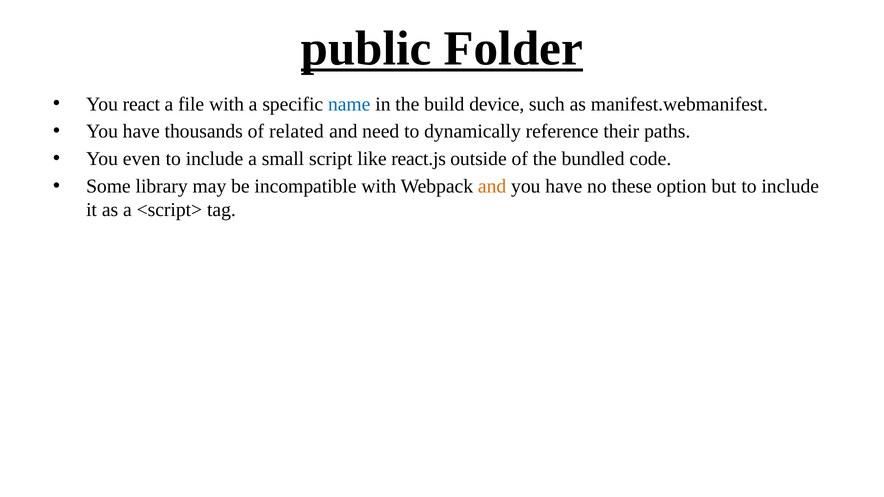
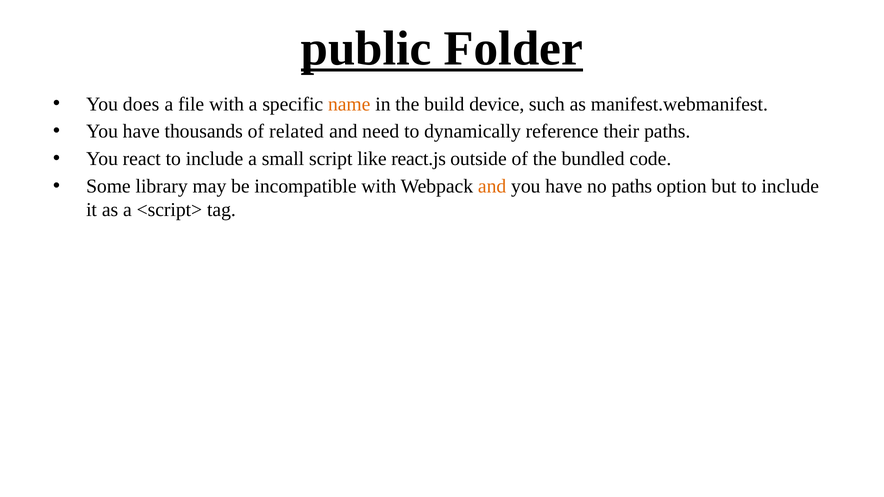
react: react -> does
name colour: blue -> orange
even: even -> react
no these: these -> paths
